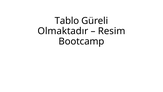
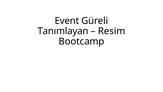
Tablo: Tablo -> Event
Olmaktadır: Olmaktadır -> Tanımlayan
